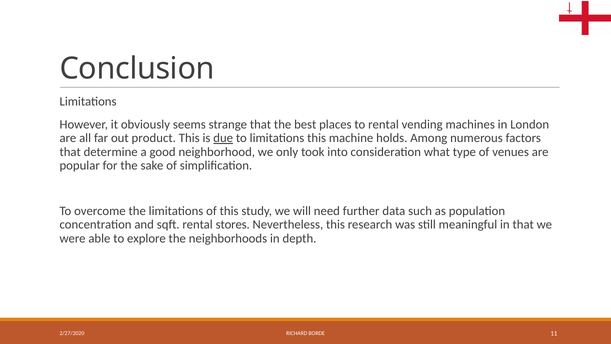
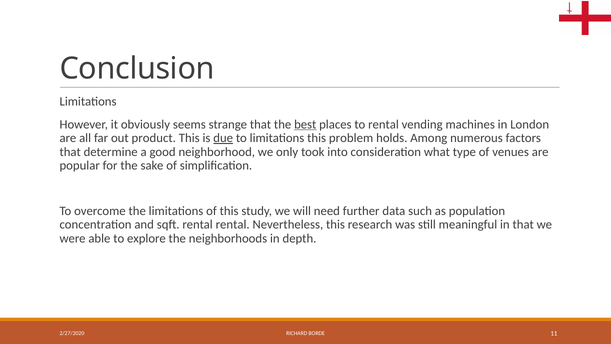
best underline: none -> present
machine: machine -> problem
rental stores: stores -> rental
